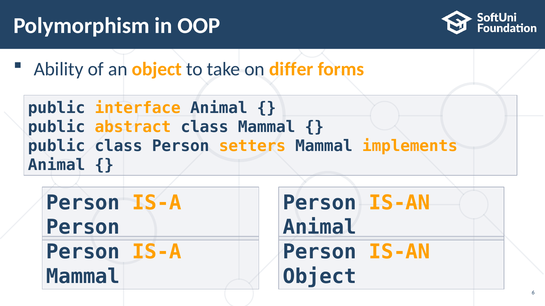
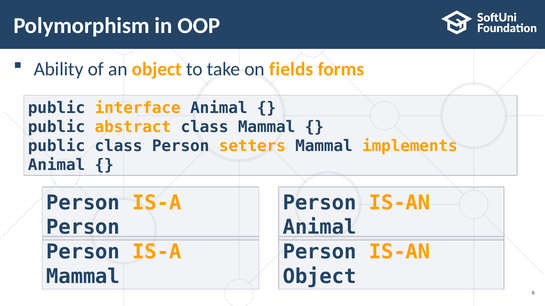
differ: differ -> fields
